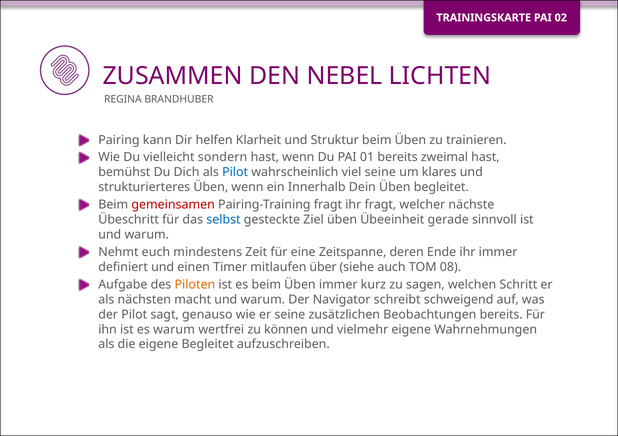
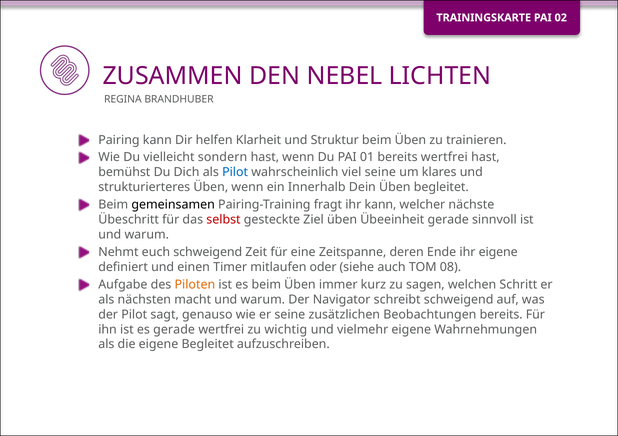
bereits zweimal: zweimal -> wertfrei
gemeinsamen colour: red -> black
ihr fragt: fragt -> kann
selbst colour: blue -> red
euch mindestens: mindestens -> schweigend
ihr immer: immer -> eigene
über: über -> oder
es warum: warum -> gerade
können: können -> wichtig
